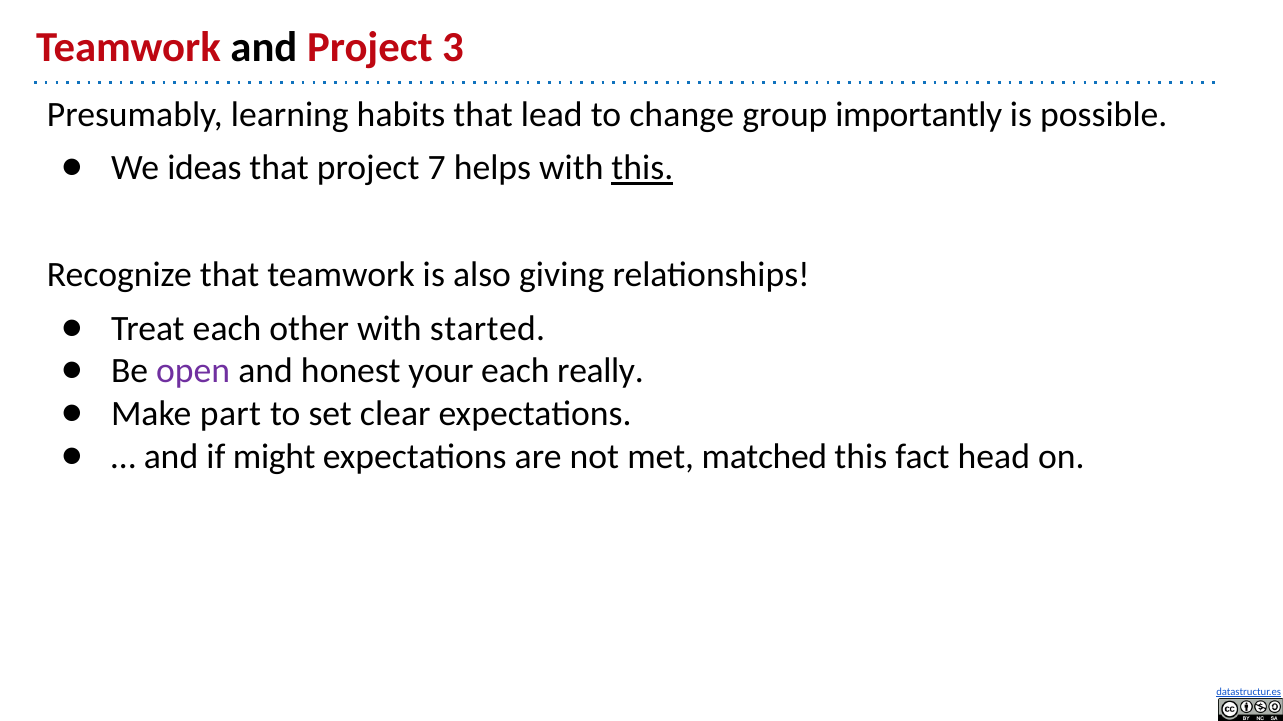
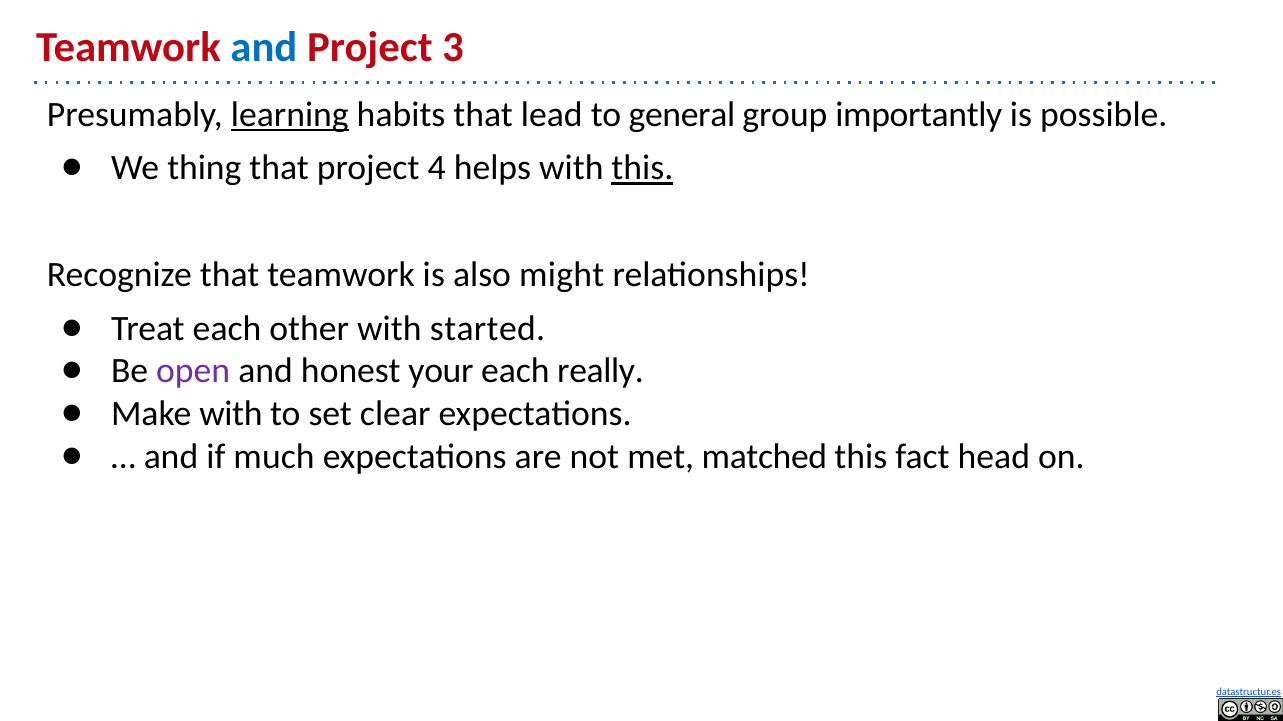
and at (264, 47) colour: black -> blue
learning underline: none -> present
change: change -> general
ideas: ideas -> thing
7: 7 -> 4
giving: giving -> might
Make part: part -> with
might: might -> much
